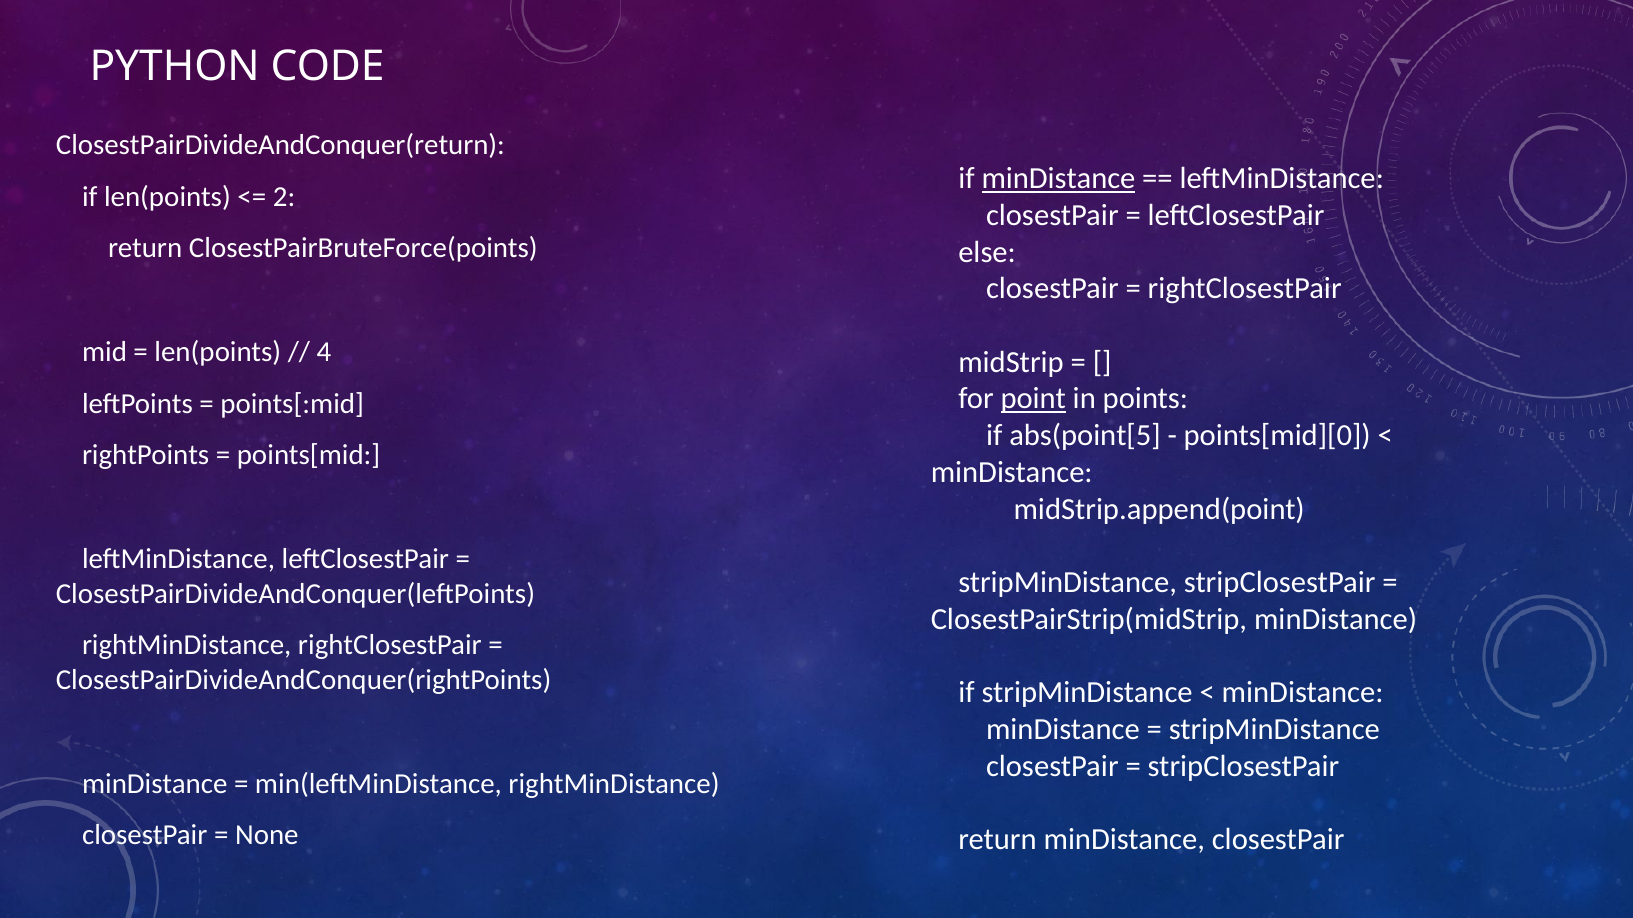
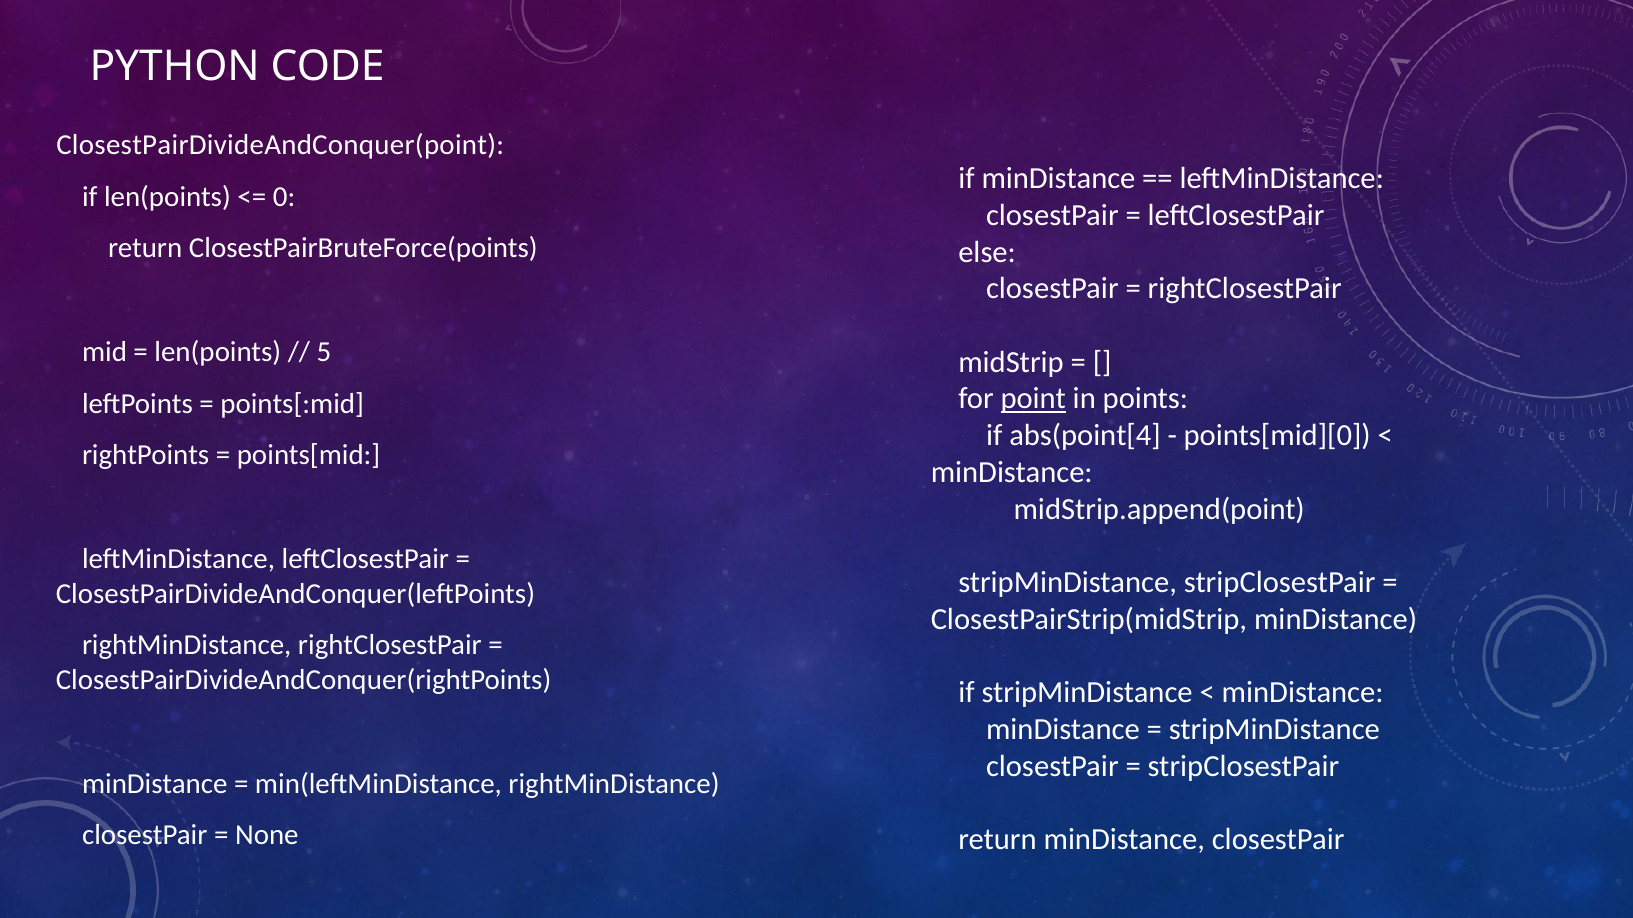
ClosestPairDivideAndConquer(return: ClosestPairDivideAndConquer(return -> ClosestPairDivideAndConquer(point
minDistance at (1058, 179) underline: present -> none
2: 2 -> 0
4: 4 -> 5
abs(point[5: abs(point[5 -> abs(point[4
